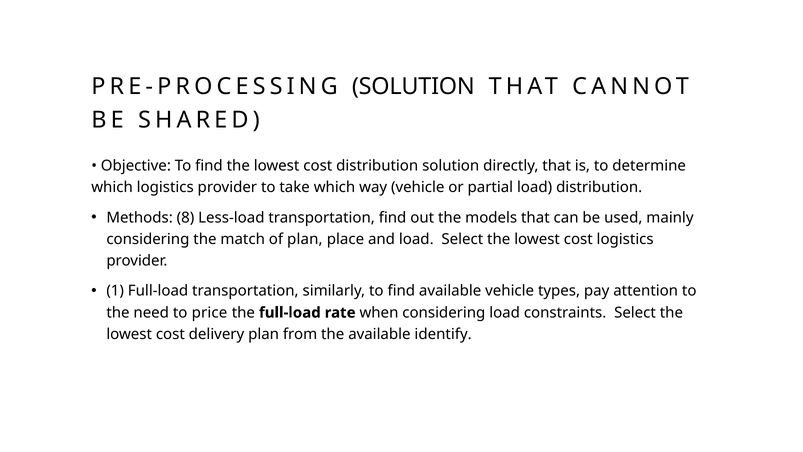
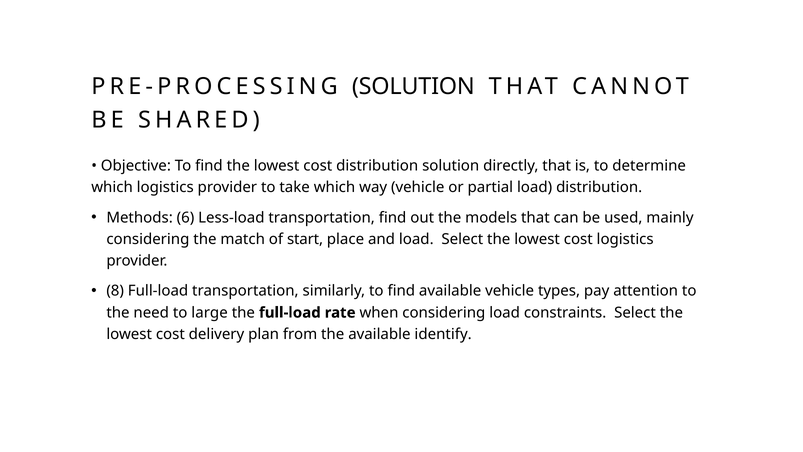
8: 8 -> 6
of plan: plan -> start
1: 1 -> 8
price: price -> large
